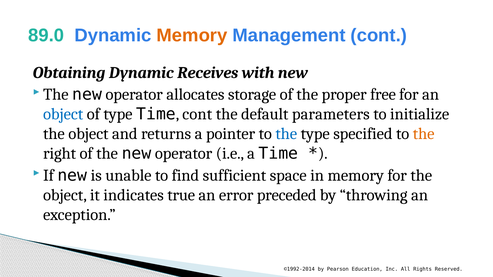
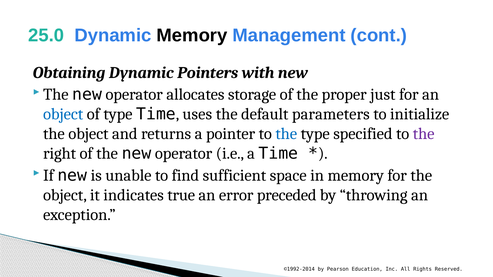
89.0: 89.0 -> 25.0
Memory at (192, 36) colour: orange -> black
Receives: Receives -> Pointers
free: free -> just
Time cont: cont -> uses
the at (424, 134) colour: orange -> purple
